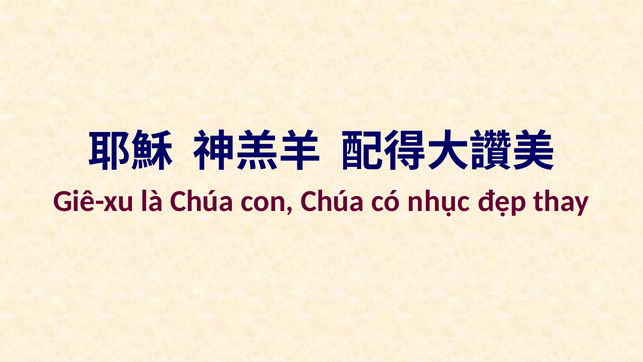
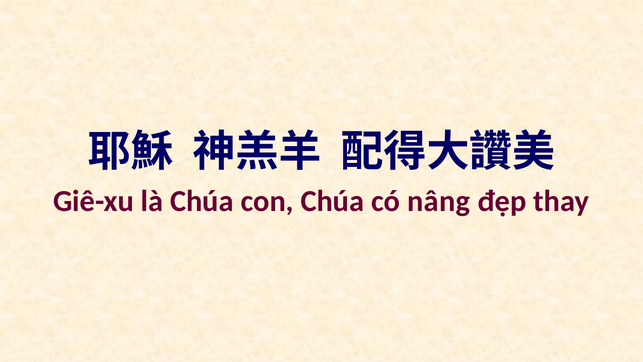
nhục: nhục -> nâng
